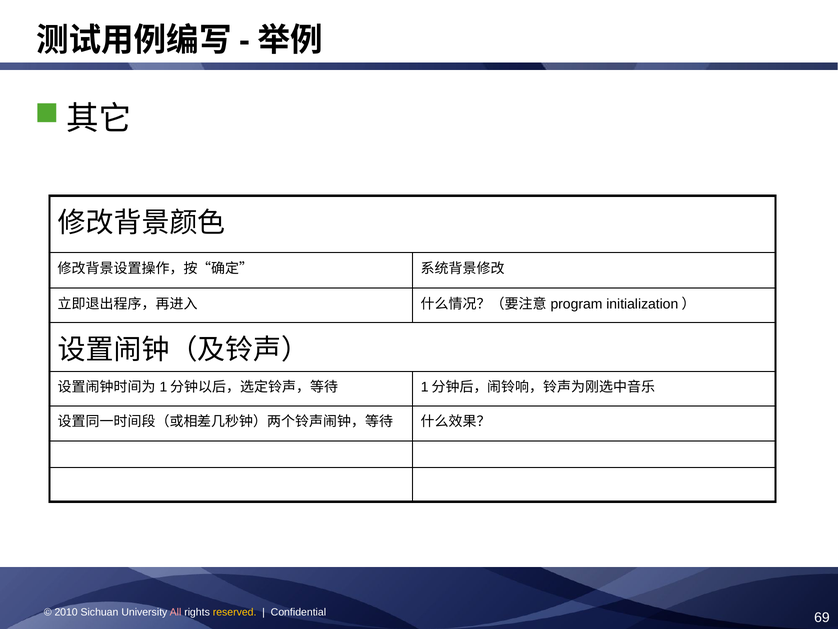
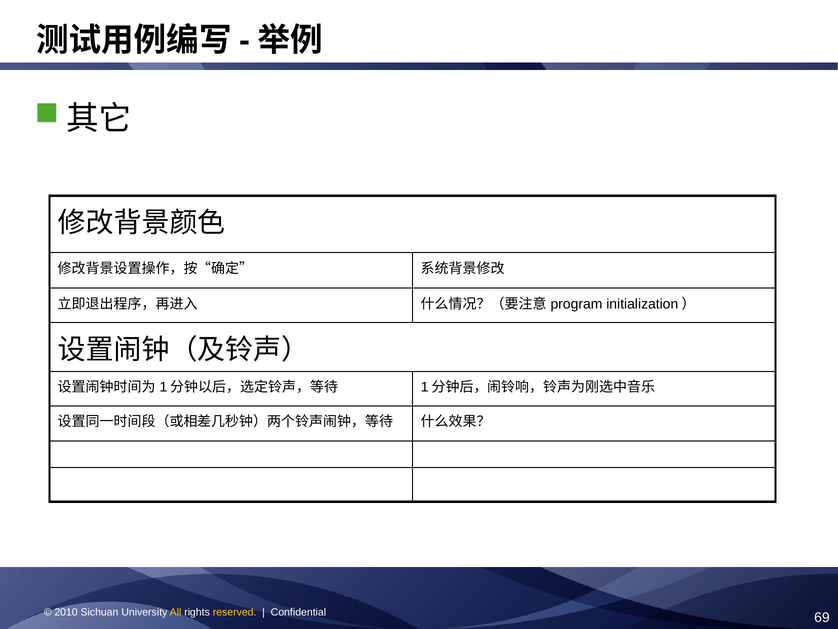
All colour: pink -> yellow
